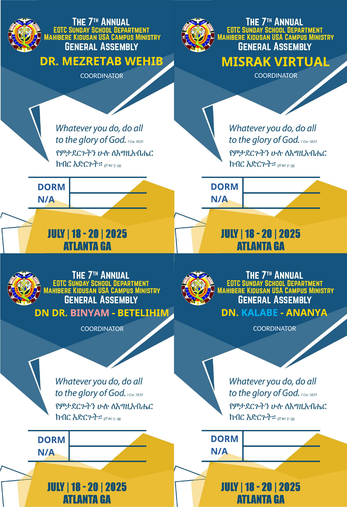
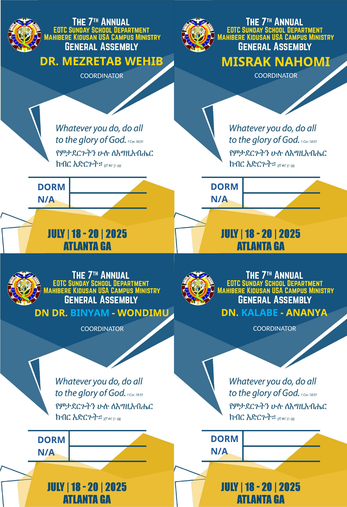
VIRTUAL: VIRTUAL -> NAHOMI
BINYAM colour: pink -> light blue
BETELIHIM: BETELIHIM -> WONDIMU
